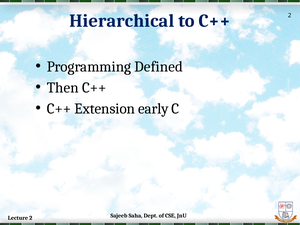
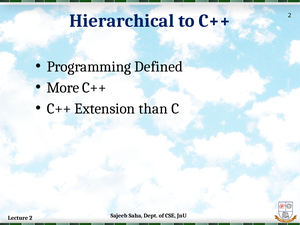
Then: Then -> More
early: early -> than
